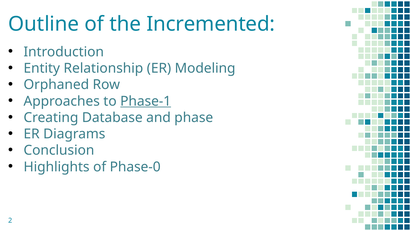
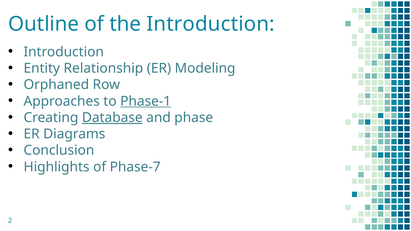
the Incremented: Incremented -> Introduction
Database underline: none -> present
Phase-0: Phase-0 -> Phase-7
